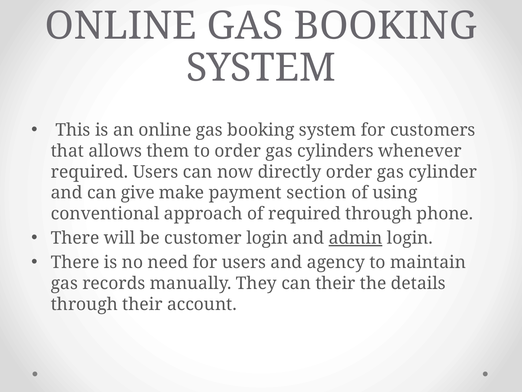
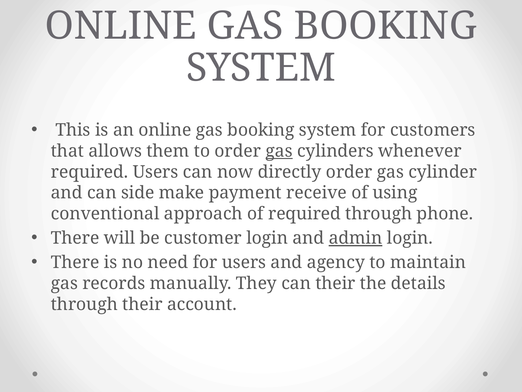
gas at (279, 151) underline: none -> present
give: give -> side
section: section -> receive
